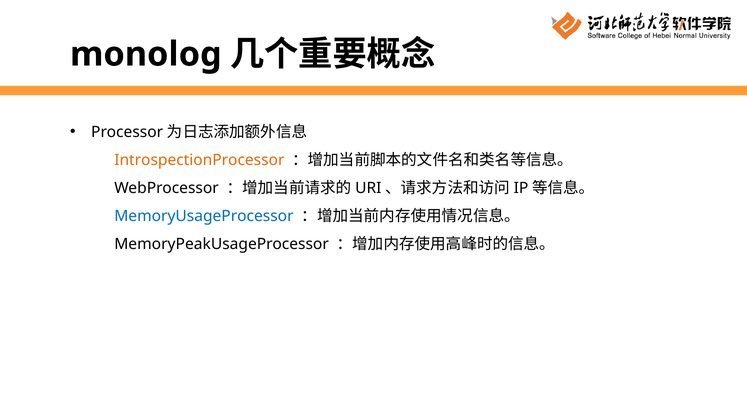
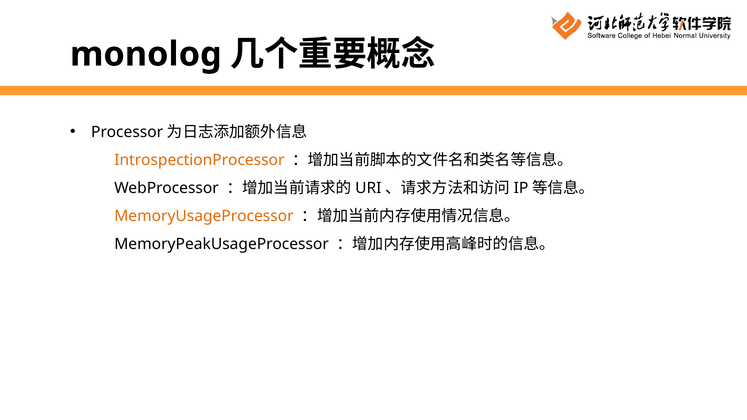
MemoryUsageProcessor colour: blue -> orange
